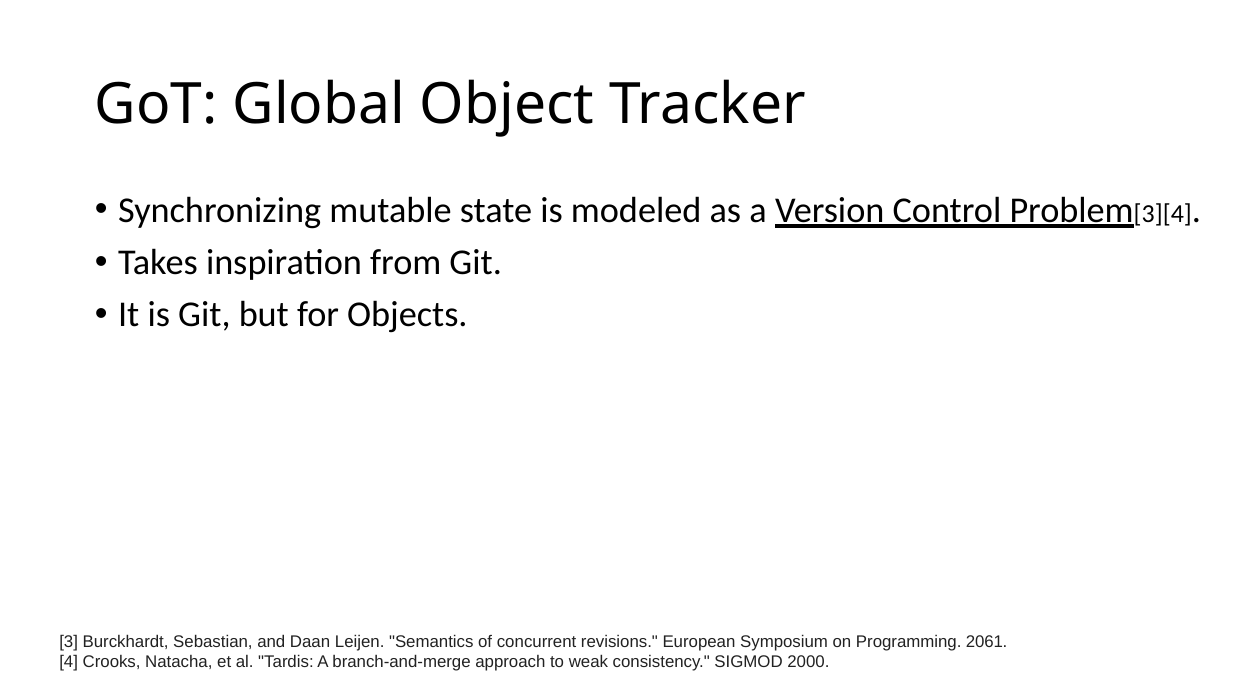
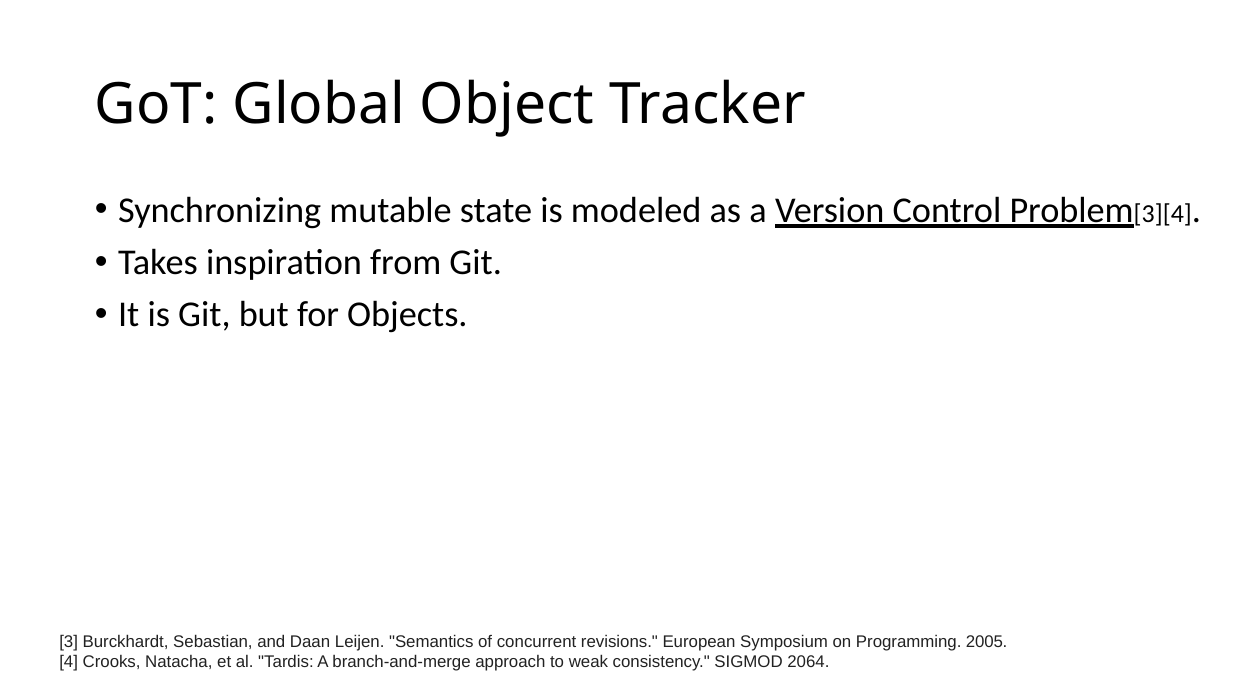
2061: 2061 -> 2005
2000: 2000 -> 2064
